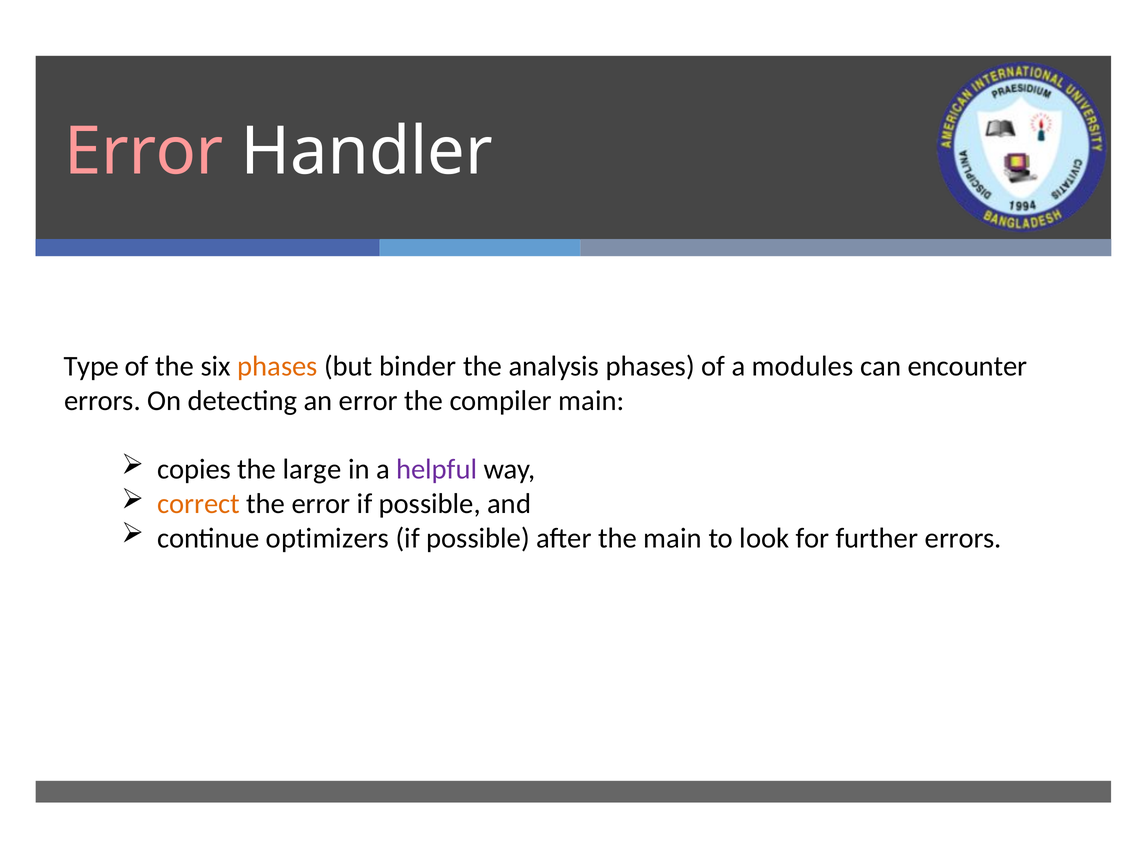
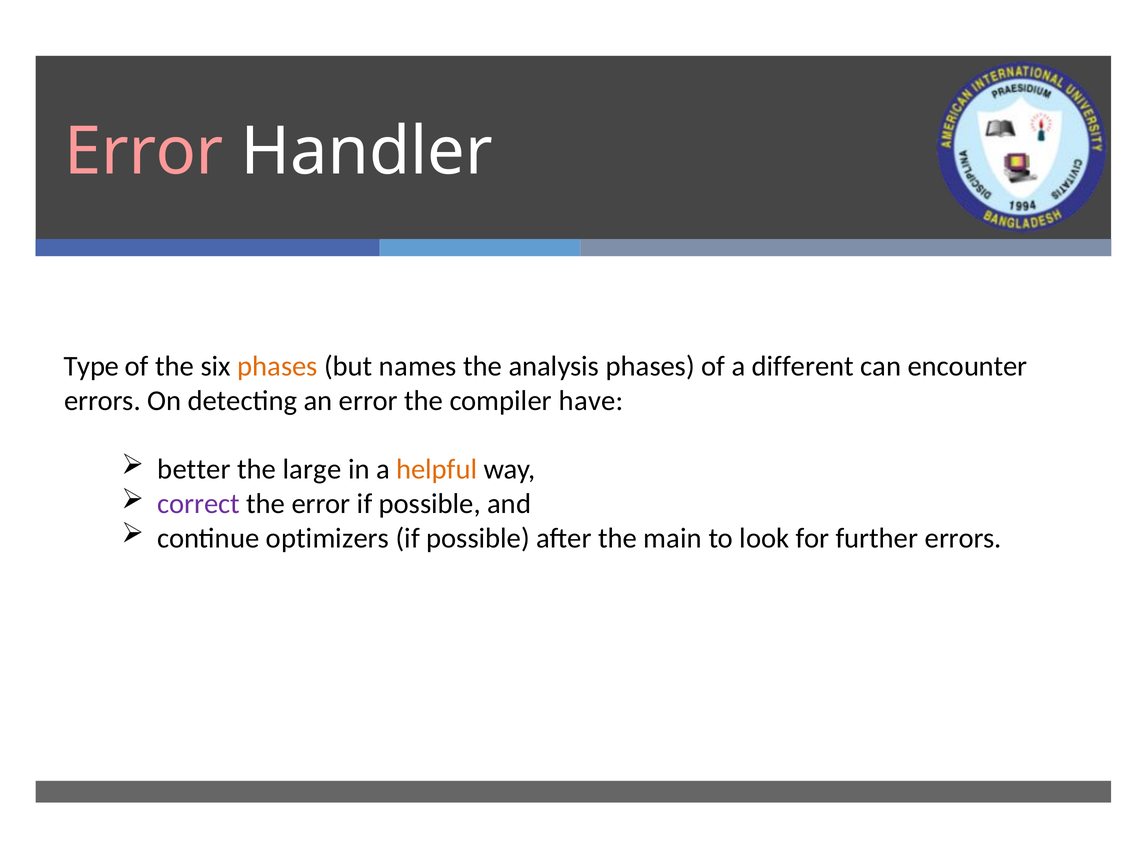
binder: binder -> names
modules: modules -> different
compiler main: main -> have
copies: copies -> better
helpful colour: purple -> orange
correct colour: orange -> purple
